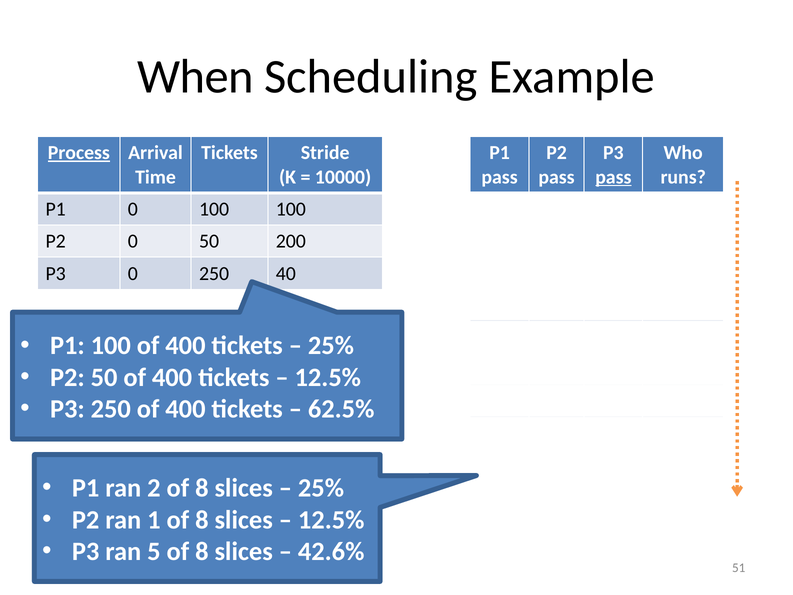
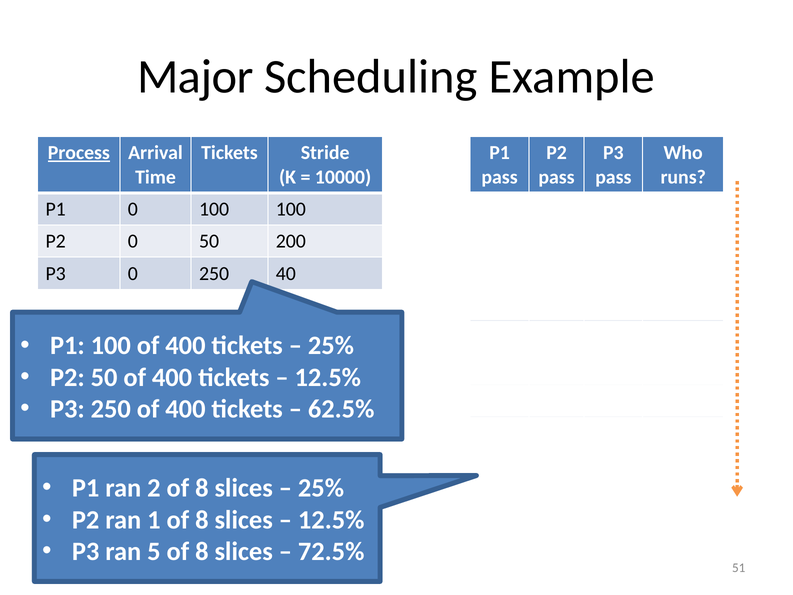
When: When -> Major
pass at (613, 177) underline: present -> none
42.6%: 42.6% -> 72.5%
